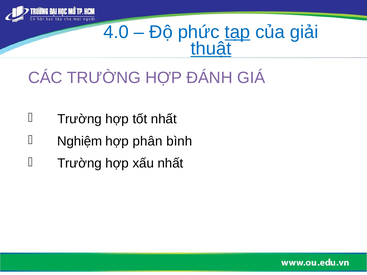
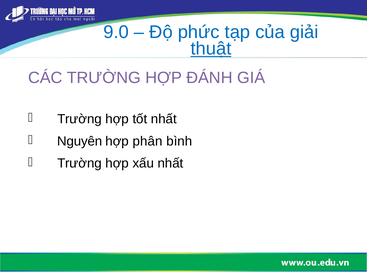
4.0: 4.0 -> 9.0
tạp underline: present -> none
Nghiệm: Nghiệm -> Nguyên
